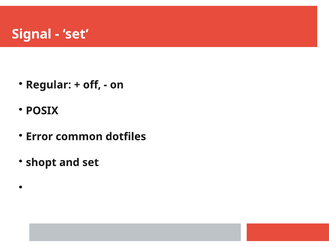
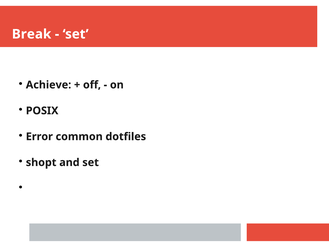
Signal: Signal -> Break
Regular: Regular -> Achieve
